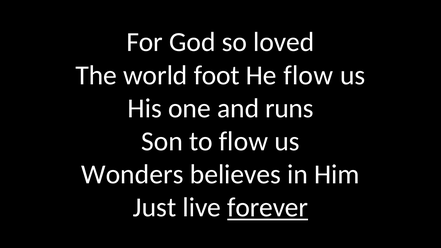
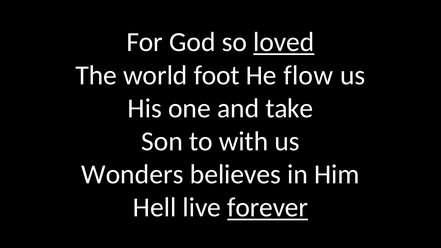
loved underline: none -> present
runs: runs -> take
to flow: flow -> with
Just: Just -> Hell
